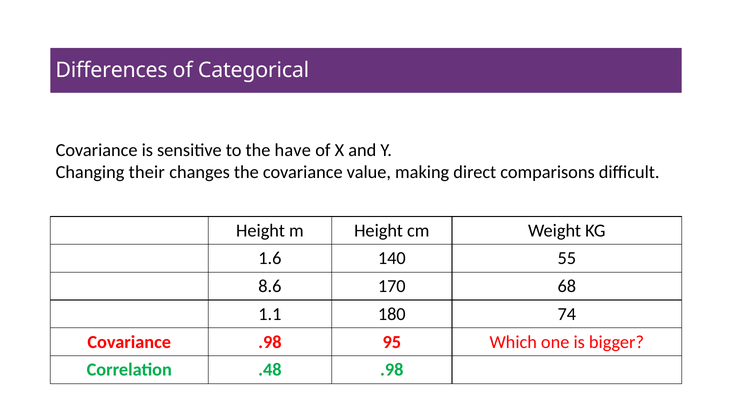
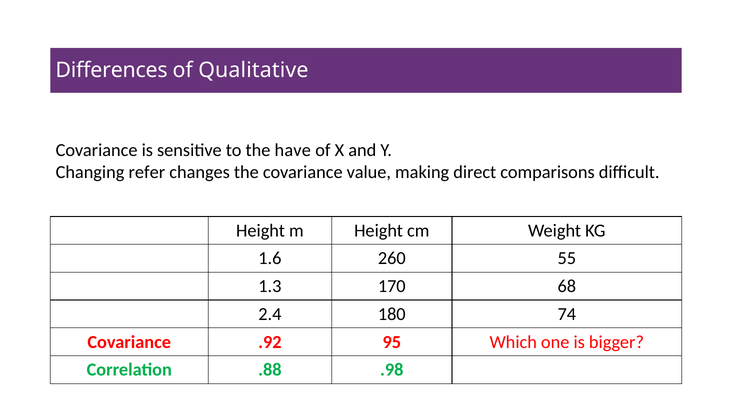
Categorical: Categorical -> Qualitative
their: their -> refer
140: 140 -> 260
8.6: 8.6 -> 1.3
1.1: 1.1 -> 2.4
Covariance .98: .98 -> .92
.48: .48 -> .88
